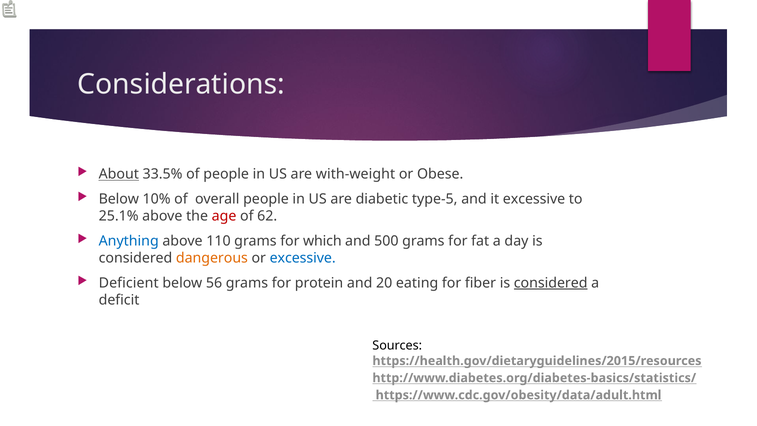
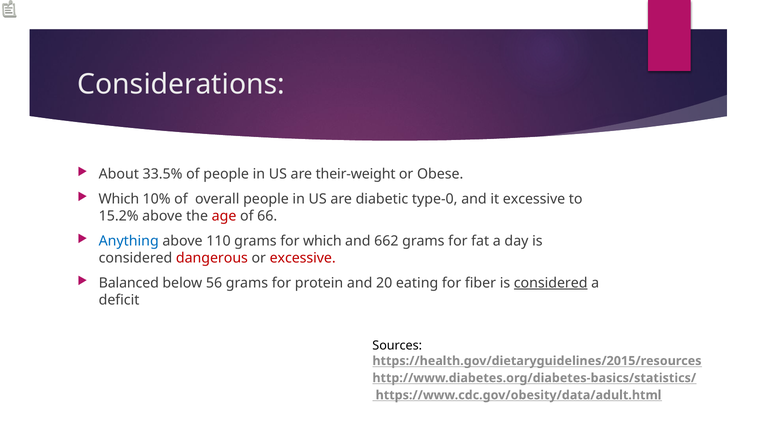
About underline: present -> none
with-weight: with-weight -> their-weight
Below at (119, 199): Below -> Which
type-5: type-5 -> type-0
25.1%: 25.1% -> 15.2%
62: 62 -> 66
500: 500 -> 662
dangerous colour: orange -> red
excessive at (303, 258) colour: blue -> red
Deficient: Deficient -> Balanced
